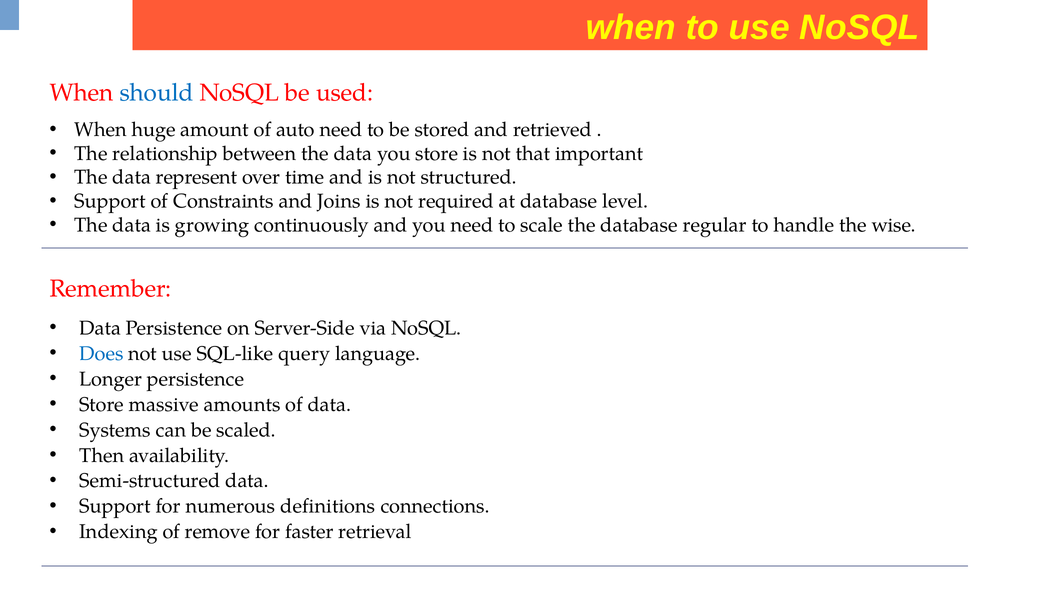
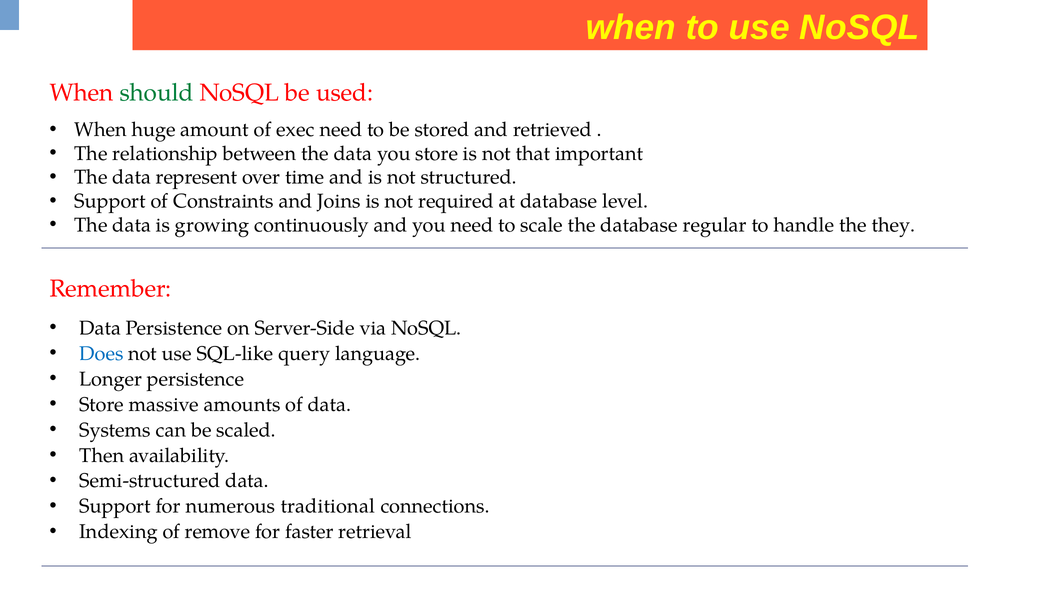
should colour: blue -> green
auto: auto -> exec
wise: wise -> they
definitions: definitions -> traditional
